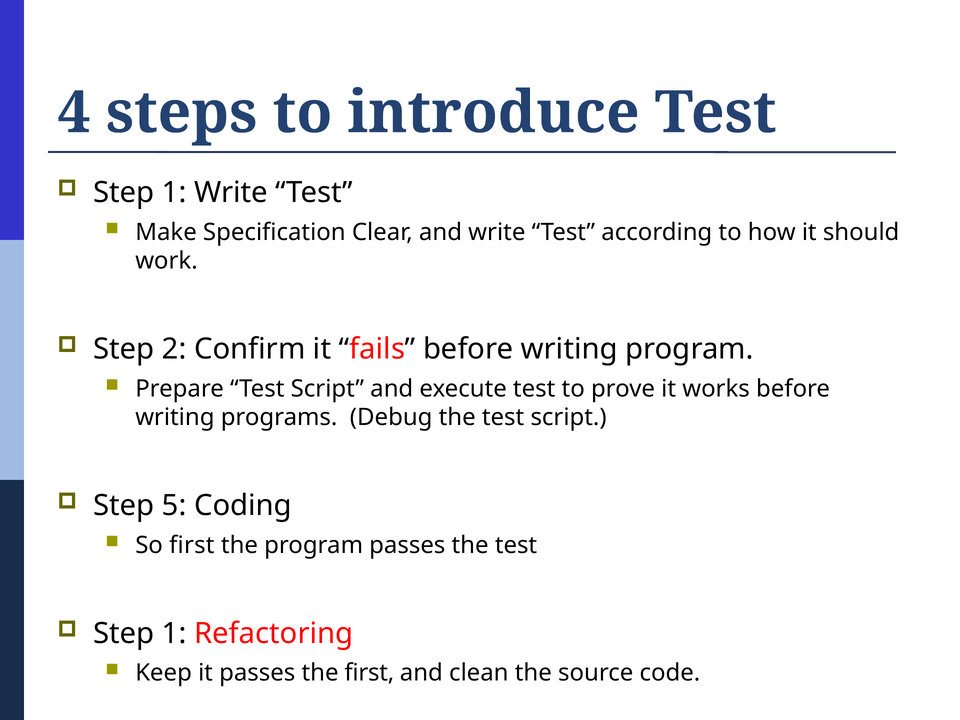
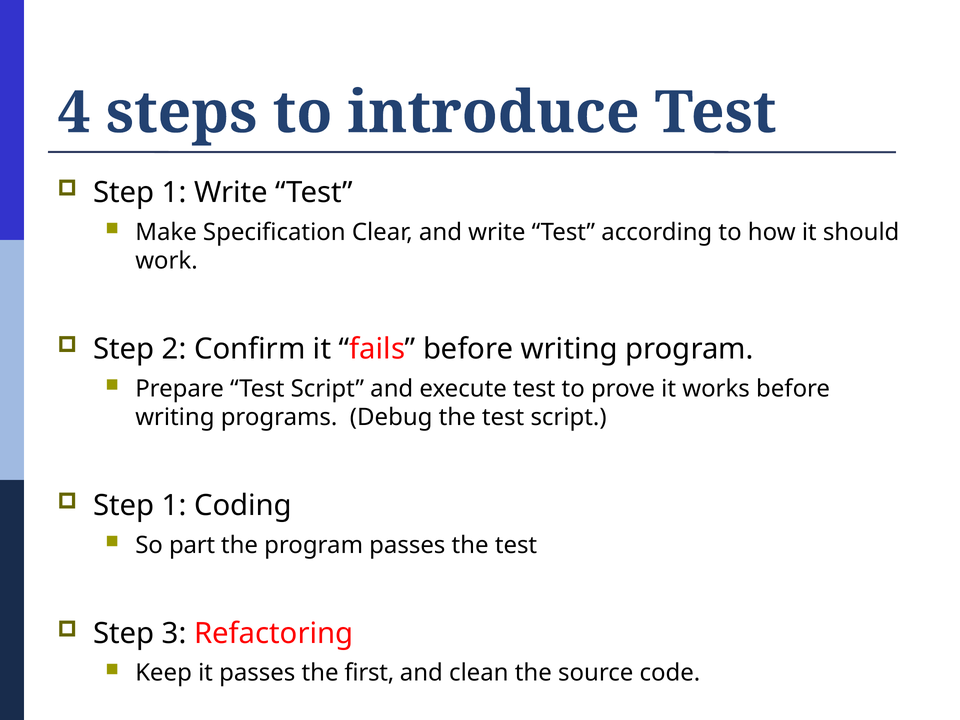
5 at (174, 506): 5 -> 1
So first: first -> part
1 at (174, 633): 1 -> 3
